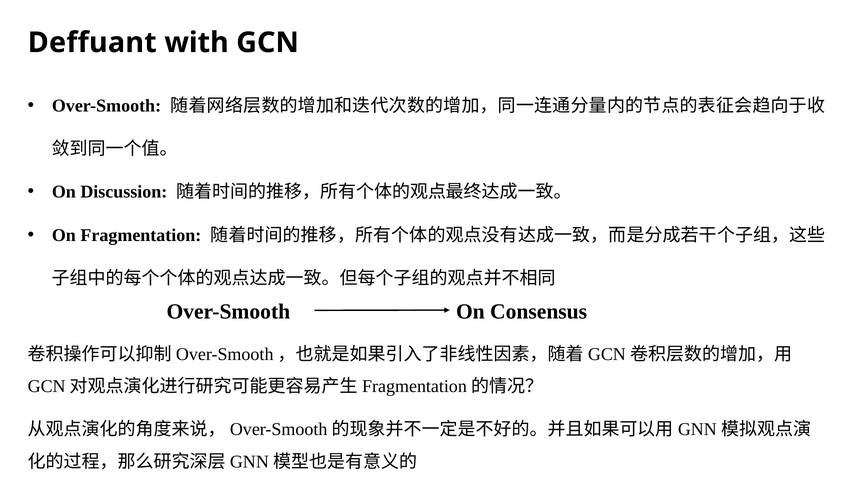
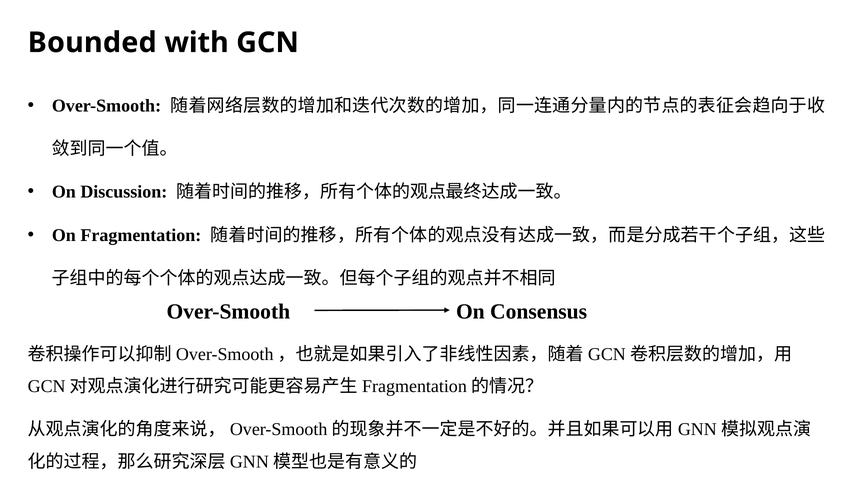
Deffuant: Deffuant -> Bounded
